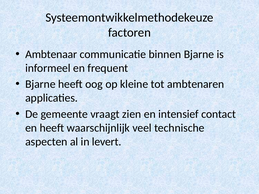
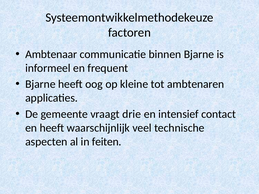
zien: zien -> drie
levert: levert -> feiten
